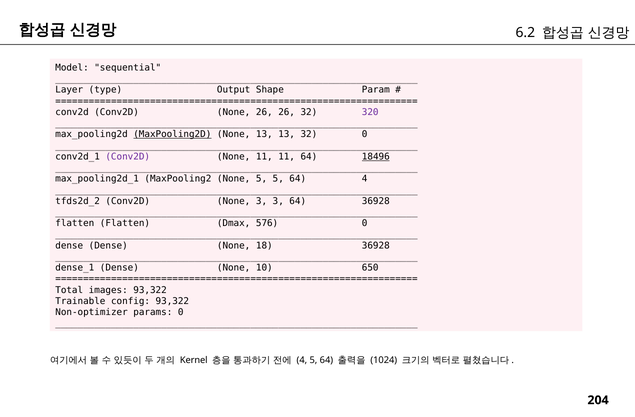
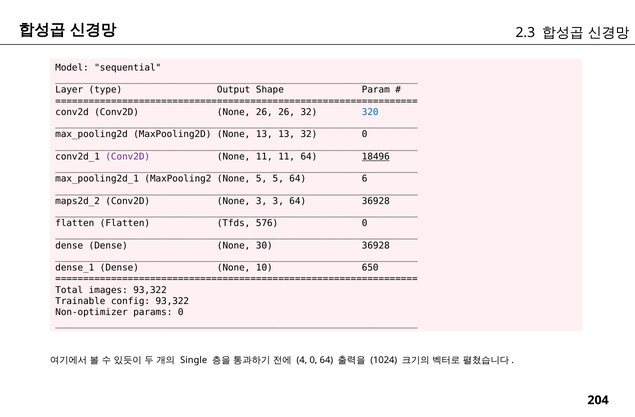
6.2: 6.2 -> 2.3
320 colour: purple -> blue
MaxPooling2D underline: present -> none
64 4: 4 -> 6
tfds2d_2: tfds2d_2 -> maps2d_2
Dmax: Dmax -> Tfds
18: 18 -> 30
Kernel: Kernel -> Single
4 5: 5 -> 0
